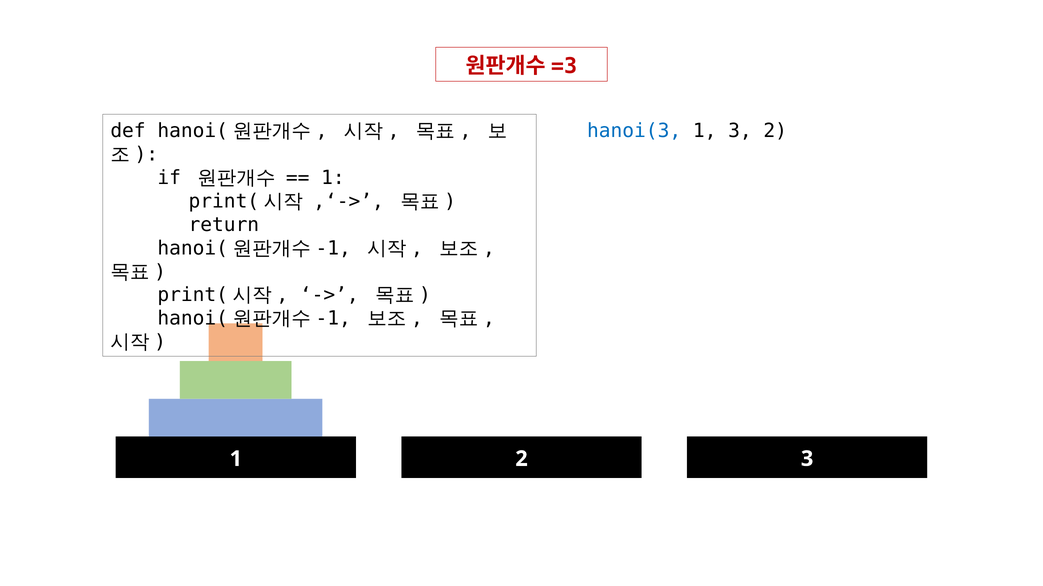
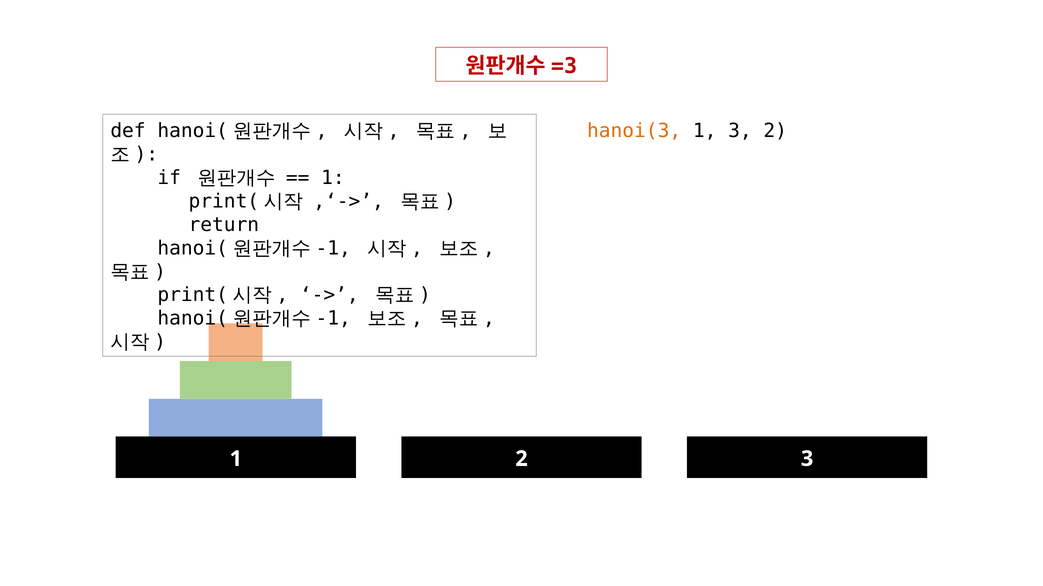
hanoi(3 colour: blue -> orange
